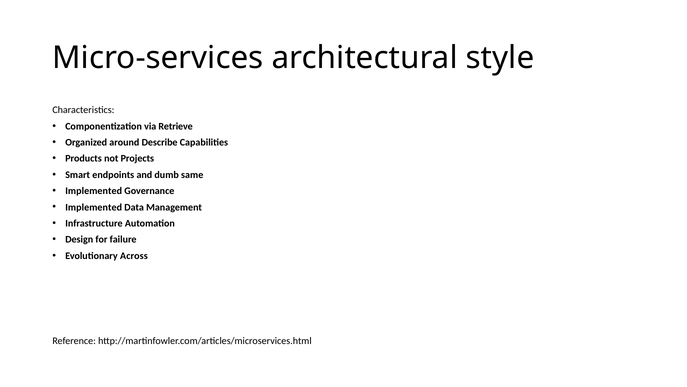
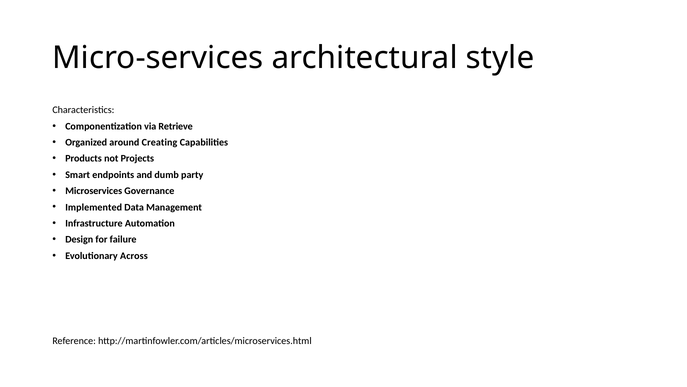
Describe: Describe -> Creating
same: same -> party
Implemented at (94, 191): Implemented -> Microservices
